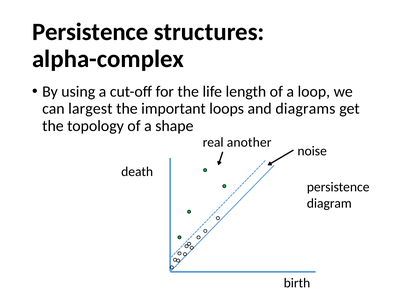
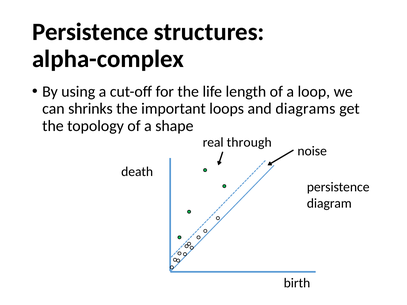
largest: largest -> shrinks
another: another -> through
